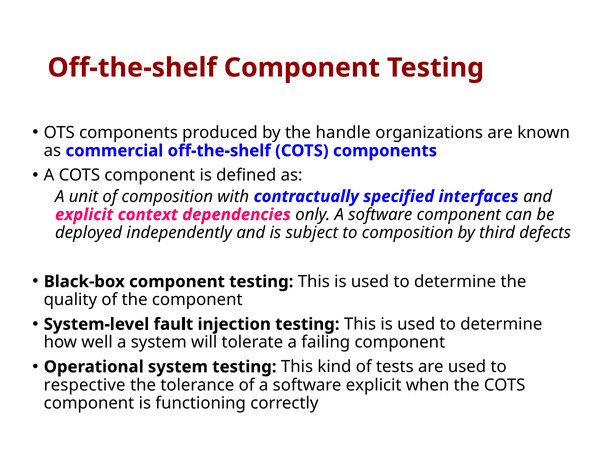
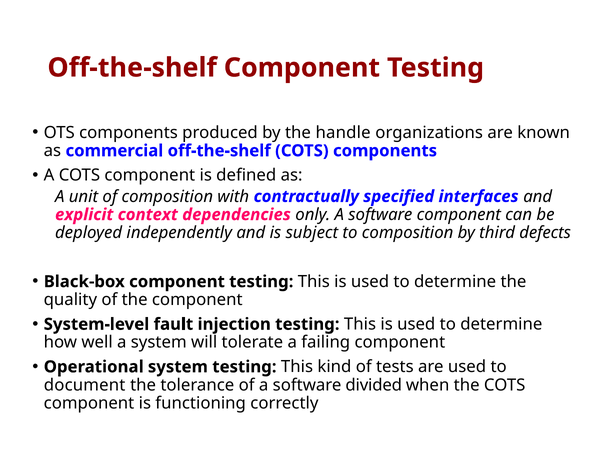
respective: respective -> document
software explicit: explicit -> divided
